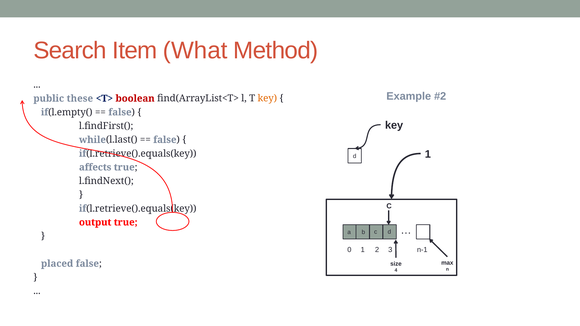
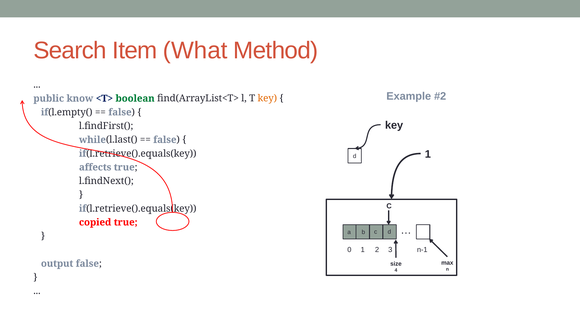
these: these -> know
boolean colour: red -> green
output: output -> copied
placed: placed -> output
